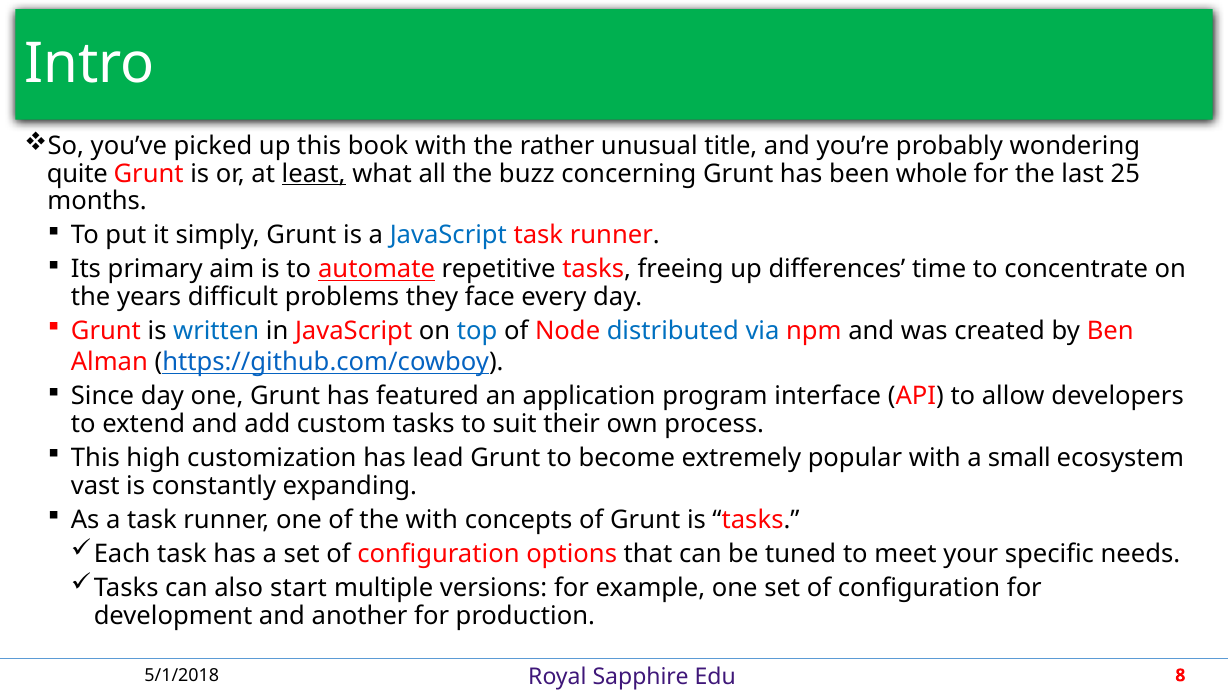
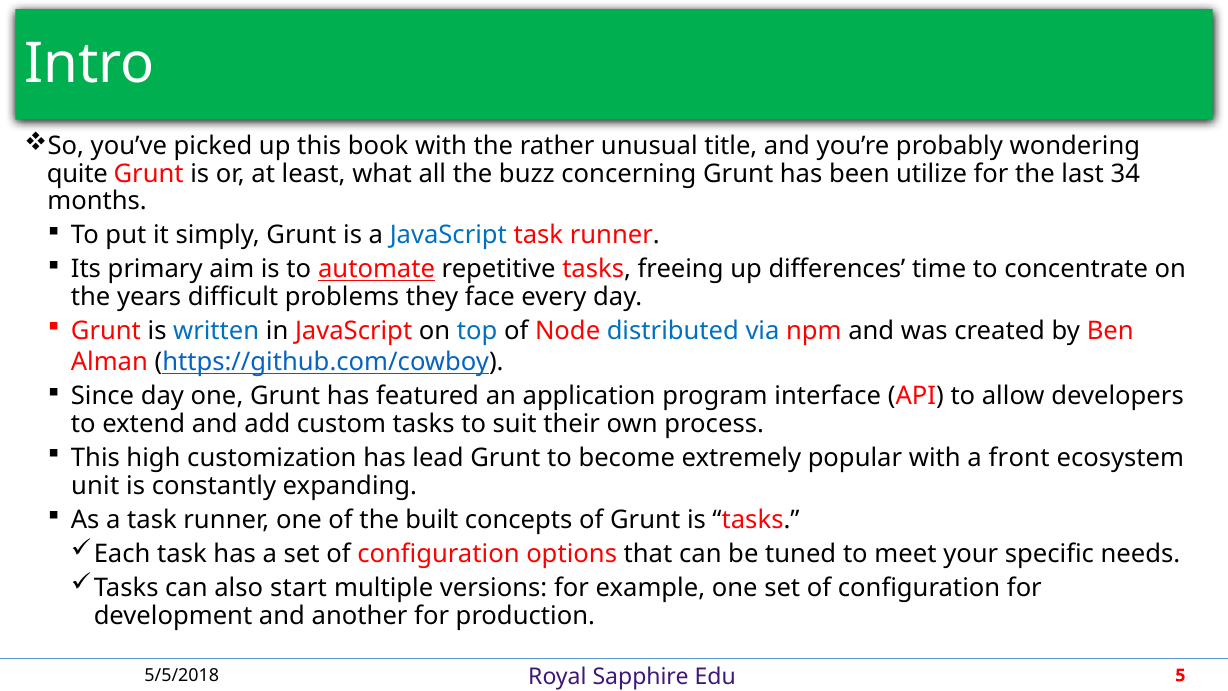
least underline: present -> none
whole: whole -> utilize
25: 25 -> 34
small: small -> front
vast: vast -> unit
the with: with -> built
5/1/2018: 5/1/2018 -> 5/5/2018
8: 8 -> 5
